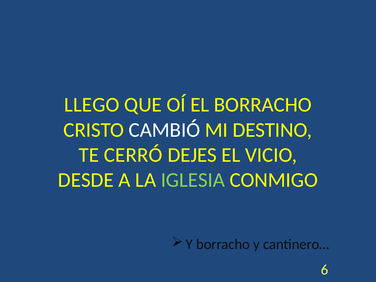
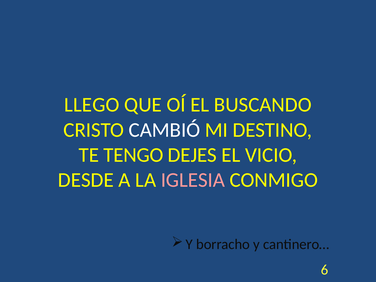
EL BORRACHO: BORRACHO -> BUSCANDO
CERRÓ: CERRÓ -> TENGO
IGLESIA colour: light green -> pink
